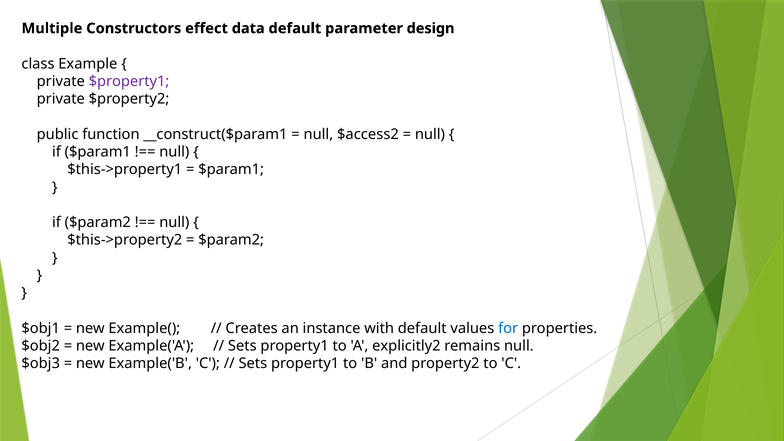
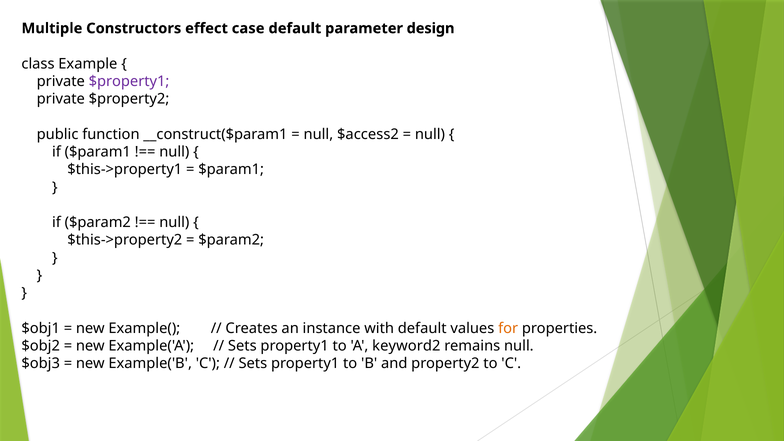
data: data -> case
for colour: blue -> orange
explicitly2: explicitly2 -> keyword2
